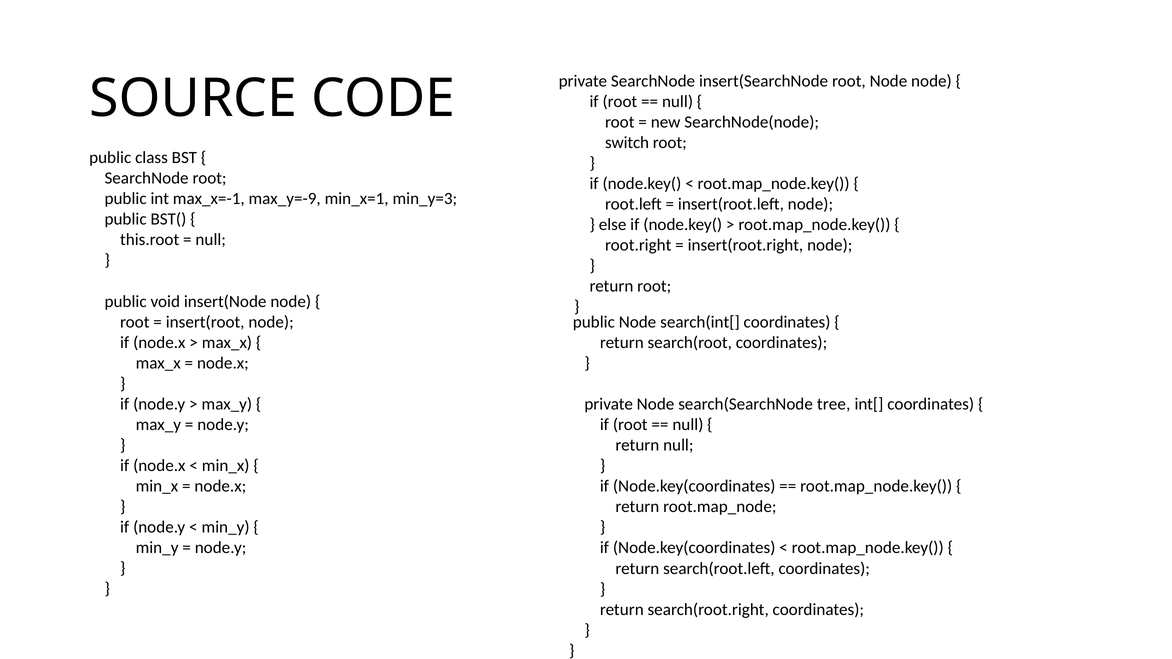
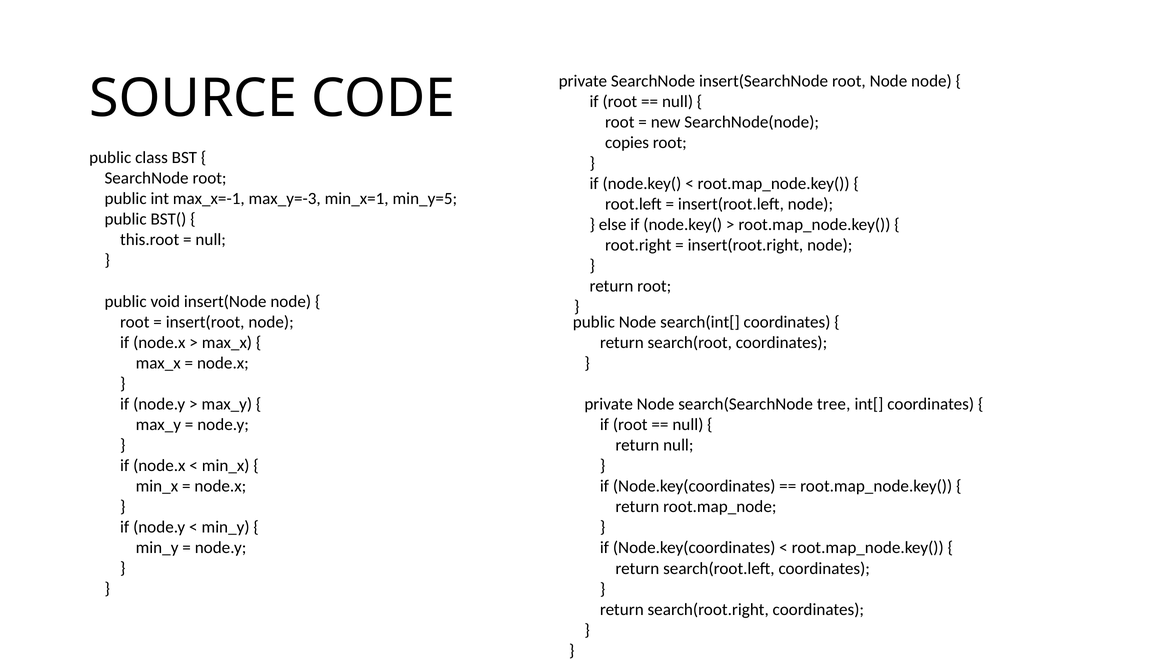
switch: switch -> copies
max_y=-9: max_y=-9 -> max_y=-3
min_y=3: min_y=3 -> min_y=5
